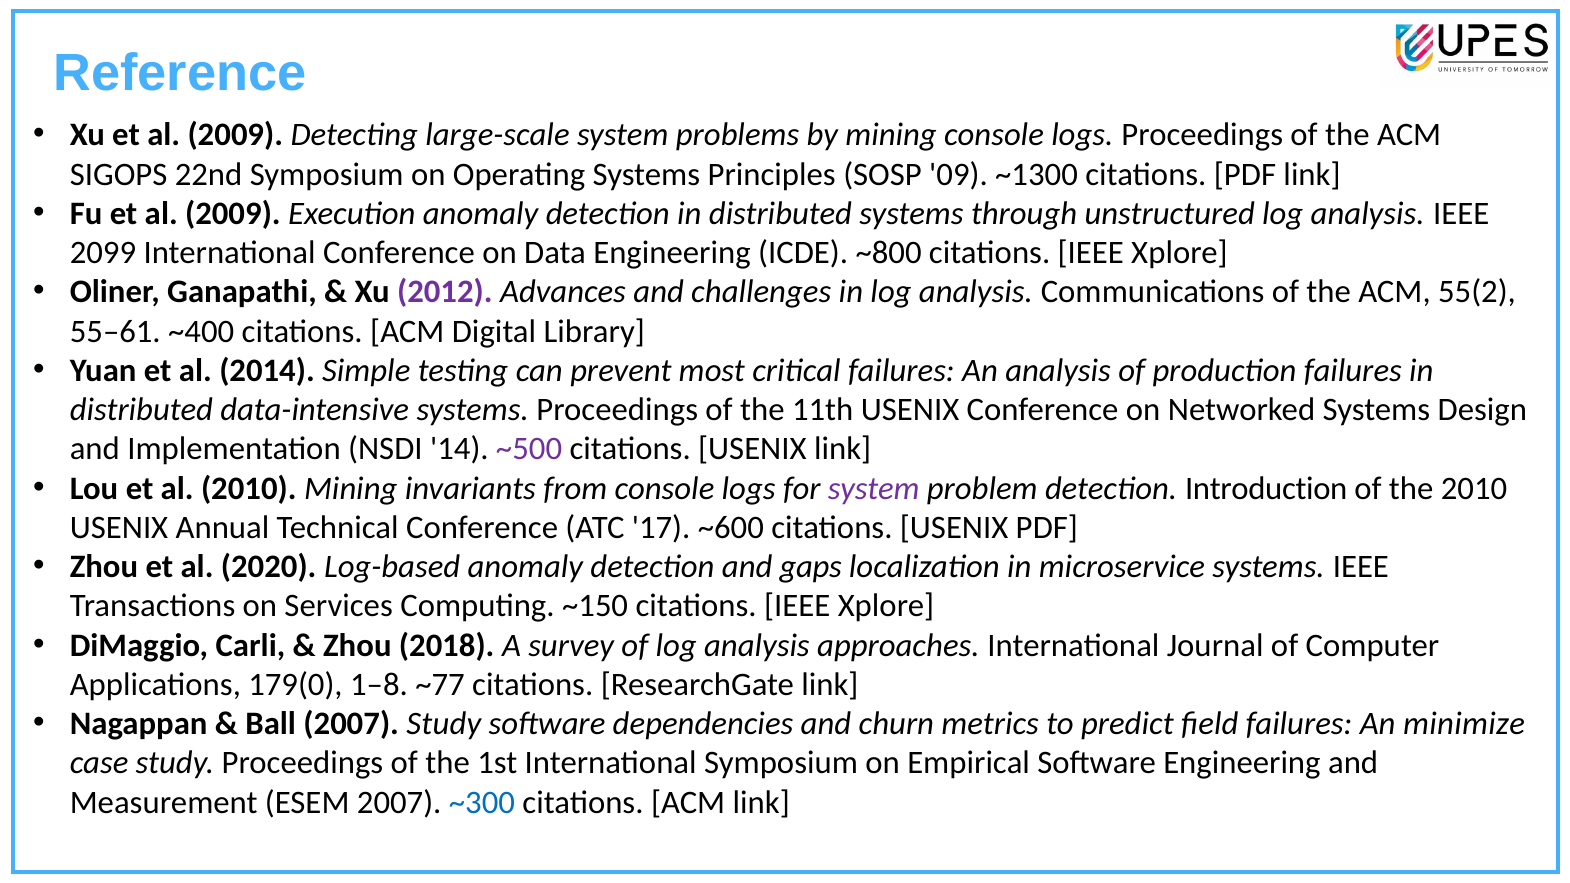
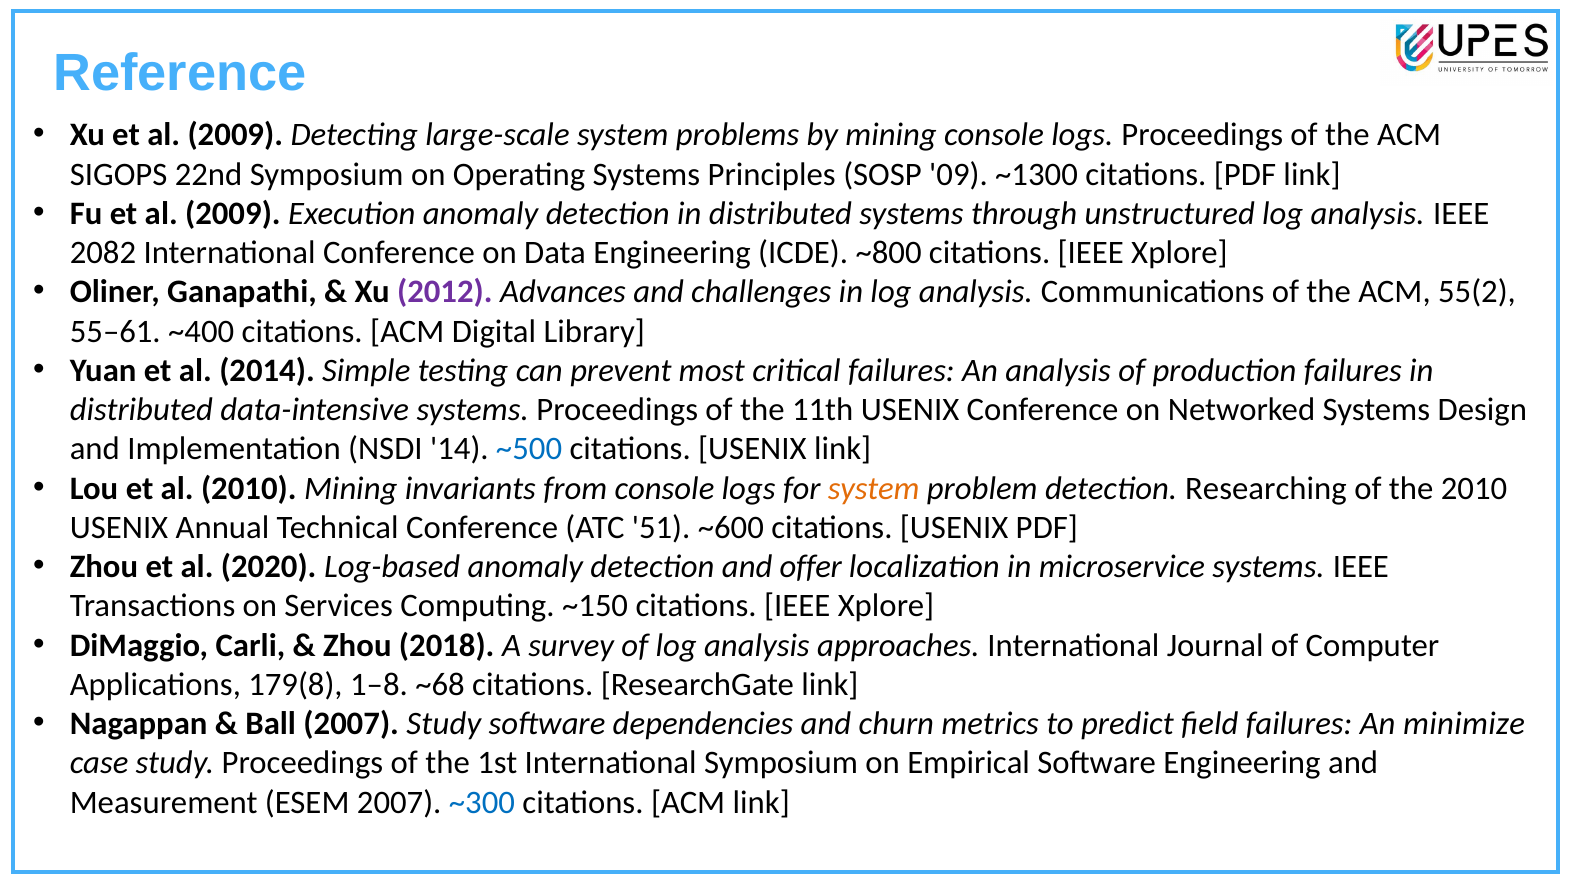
2099: 2099 -> 2082
~500 colour: purple -> blue
system at (874, 488) colour: purple -> orange
Introduction: Introduction -> Researching
17: 17 -> 51
gaps: gaps -> offer
179(0: 179(0 -> 179(8
~77: ~77 -> ~68
